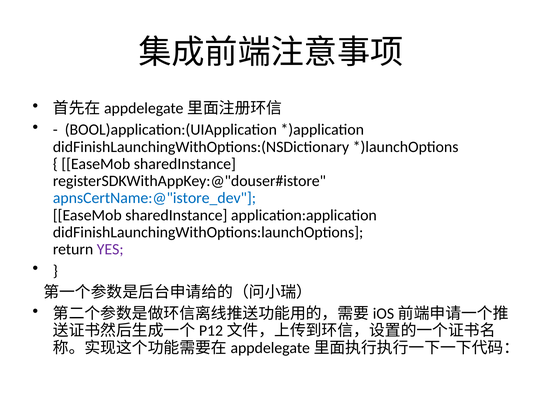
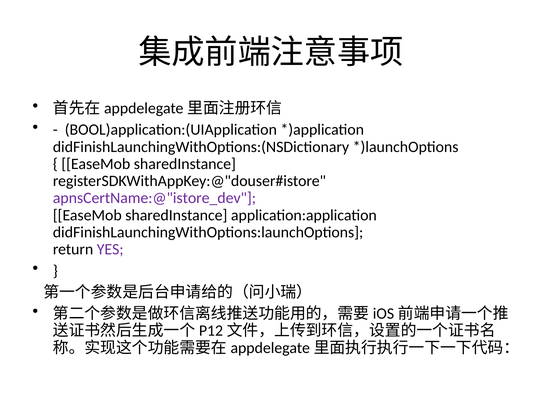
apnsCertName:@"istore_dev colour: blue -> purple
